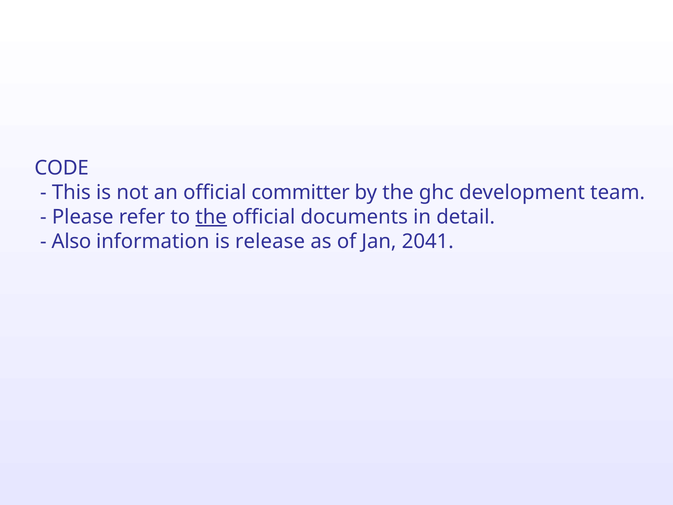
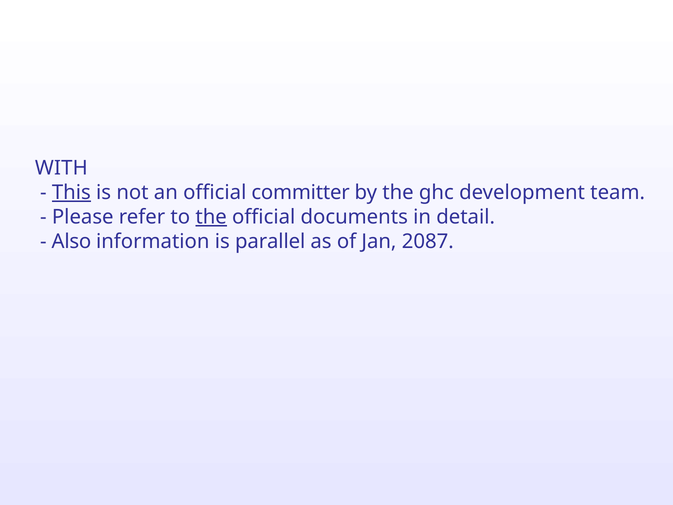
CODE: CODE -> WITH
This underline: none -> present
release: release -> parallel
2041: 2041 -> 2087
